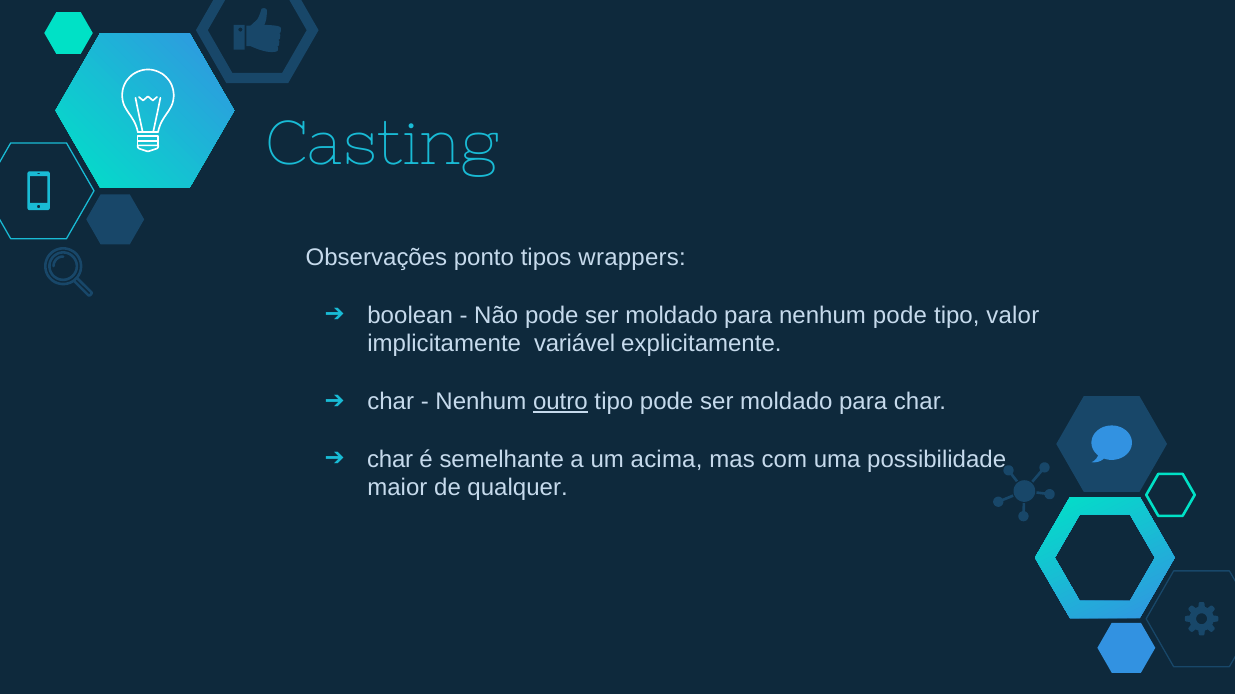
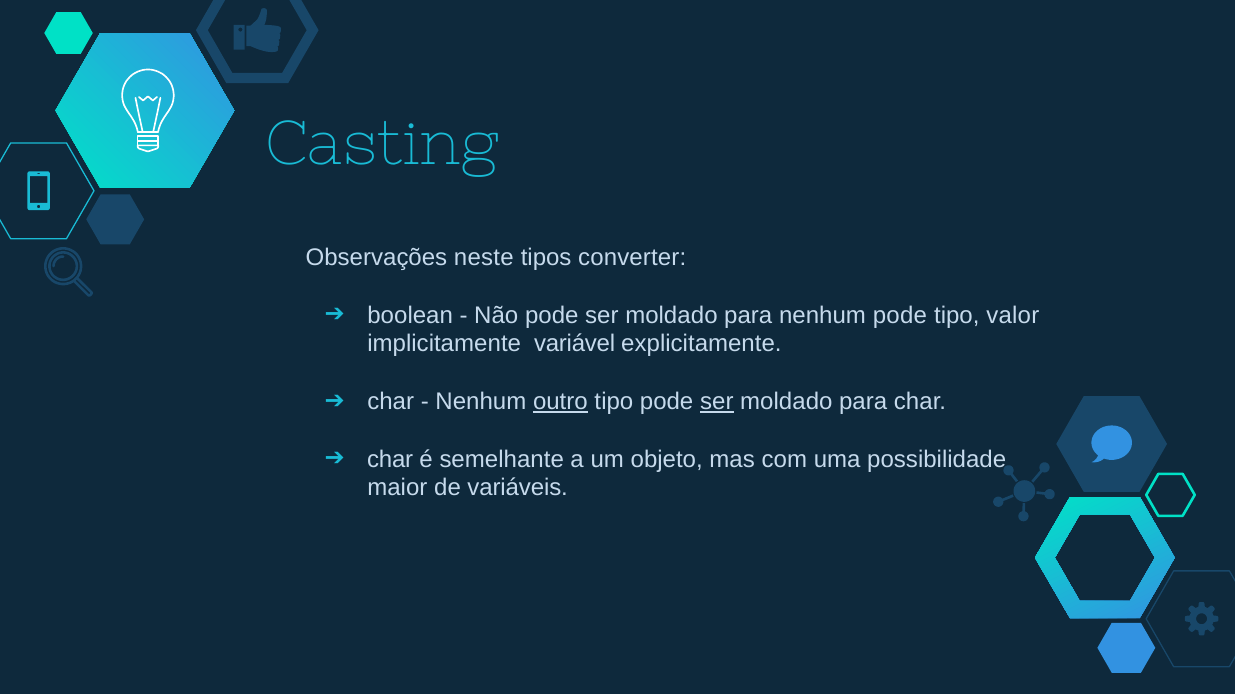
ponto: ponto -> neste
wrappers: wrappers -> converter
ser at (717, 402) underline: none -> present
acima: acima -> objeto
qualquer: qualquer -> variáveis
